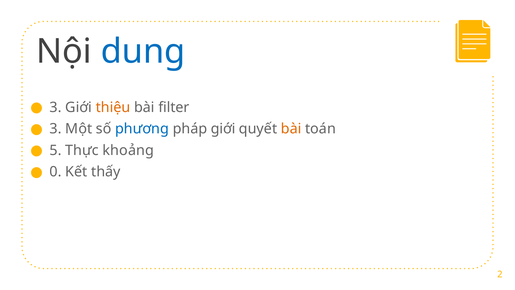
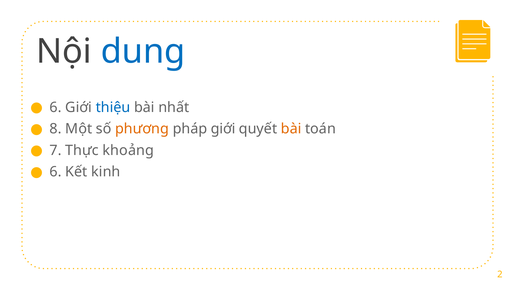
3 at (56, 107): 3 -> 6
thiệu colour: orange -> blue
filter: filter -> nhất
3 at (56, 129): 3 -> 8
phương colour: blue -> orange
5: 5 -> 7
0 at (56, 172): 0 -> 6
thấy: thấy -> kinh
